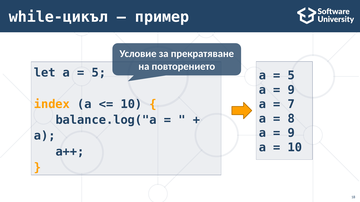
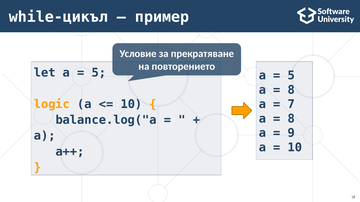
9 at (291, 90): 9 -> 8
index: index -> logic
